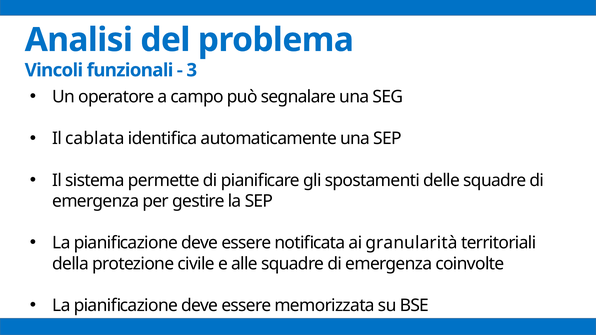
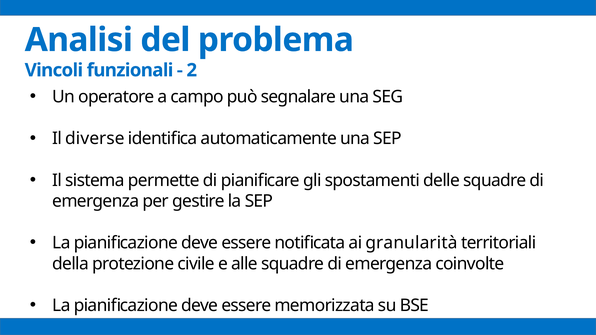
3: 3 -> 2
cablata: cablata -> diverse
